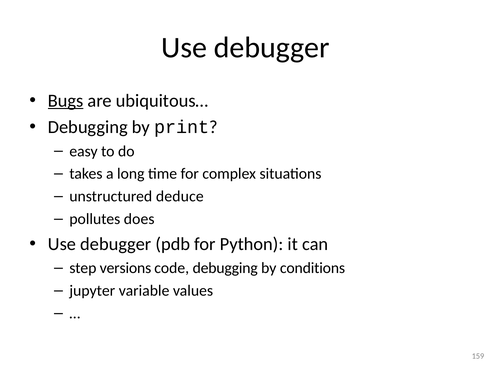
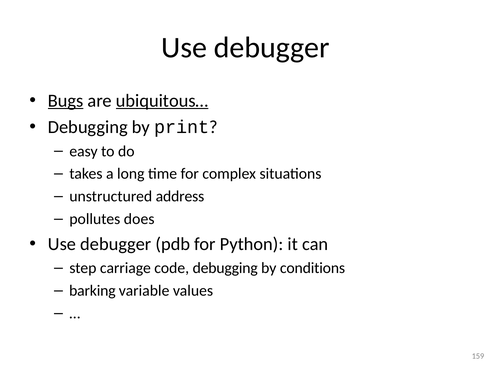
ubiquitous… underline: none -> present
deduce: deduce -> address
versions: versions -> carriage
jupyter: jupyter -> barking
